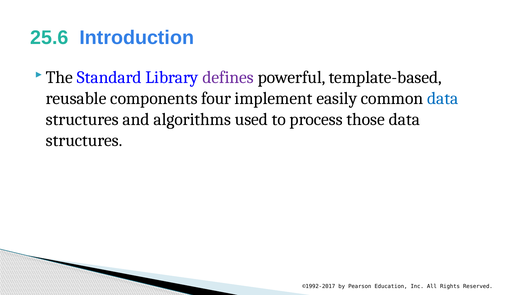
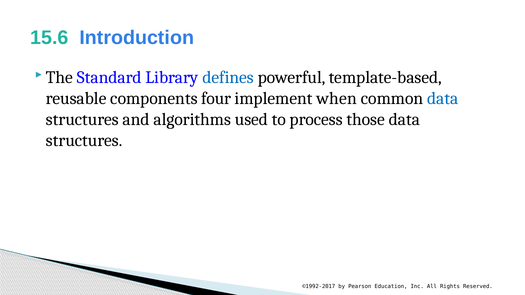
25.6: 25.6 -> 15.6
defines colour: purple -> blue
easily: easily -> when
